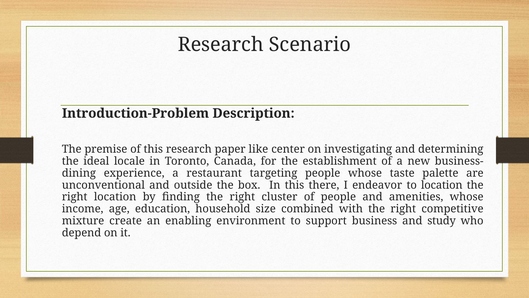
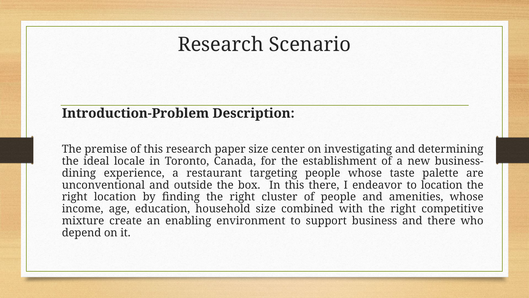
paper like: like -> size
and study: study -> there
